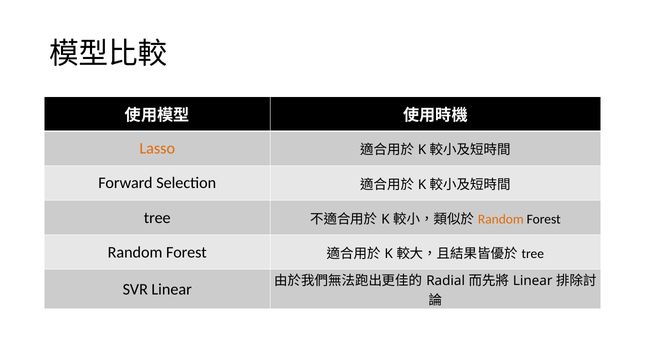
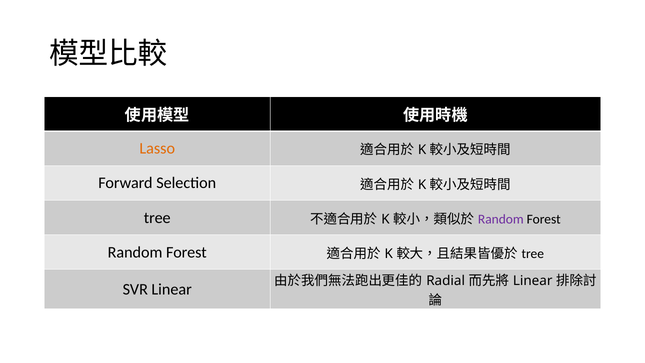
Random at (501, 219) colour: orange -> purple
